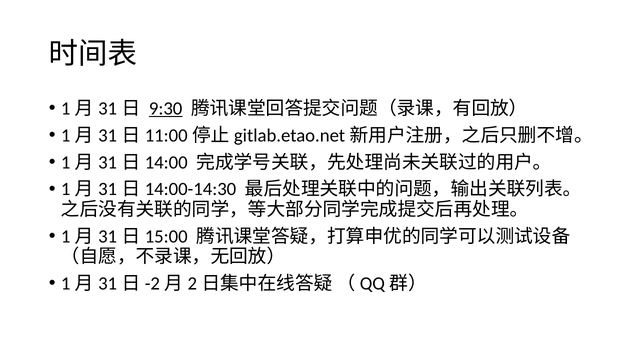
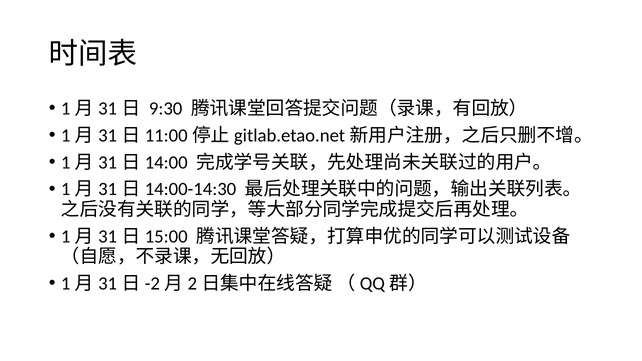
9:30 underline: present -> none
